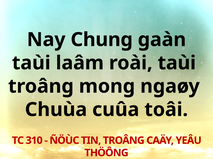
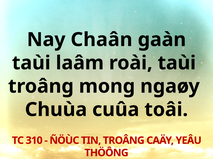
Chung: Chung -> Chaân
